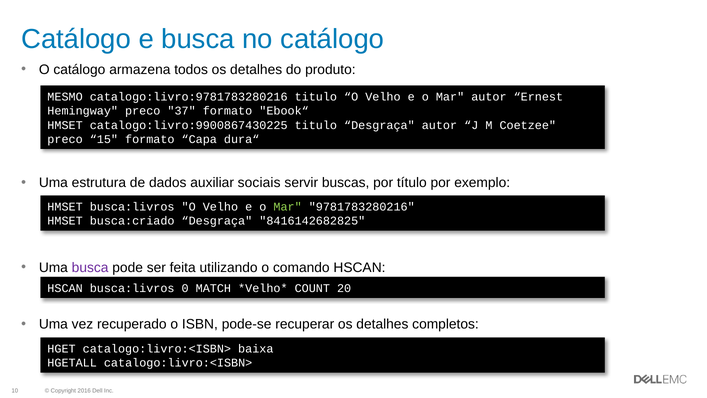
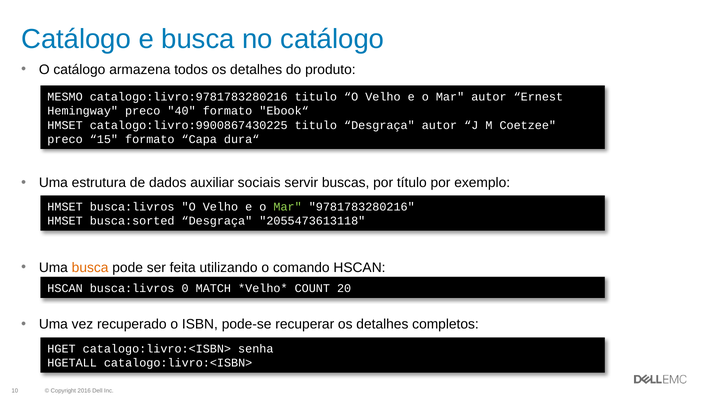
37: 37 -> 40
busca:criado: busca:criado -> busca:sorted
8416142682825: 8416142682825 -> 2055473613118
busca at (90, 267) colour: purple -> orange
baixa: baixa -> senha
